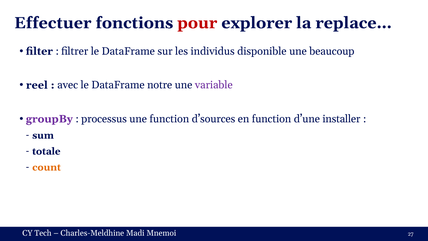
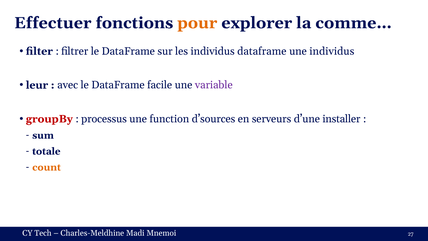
pour colour: red -> orange
replace…: replace… -> comme…
individus disponible: disponible -> dataframe
une beaucoup: beaucoup -> individus
reel: reel -> leur
notre: notre -> facile
groupBy colour: purple -> red
en function: function -> serveurs
